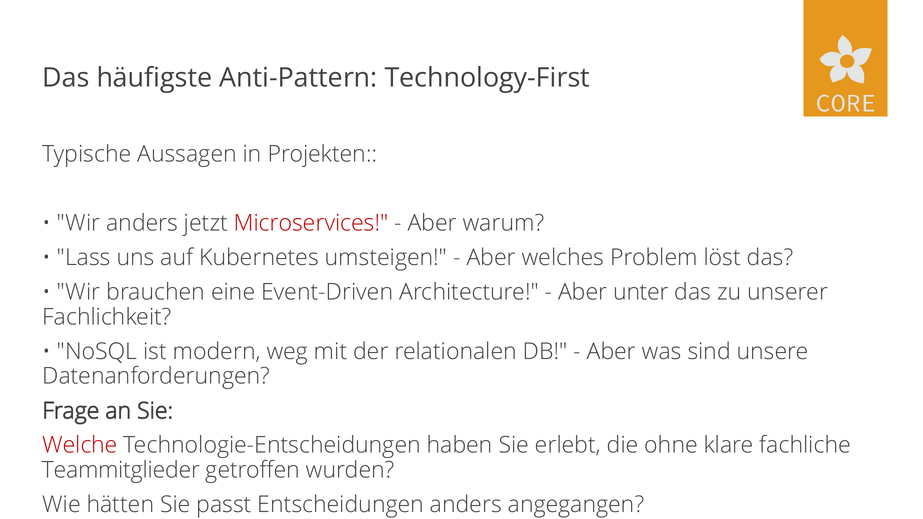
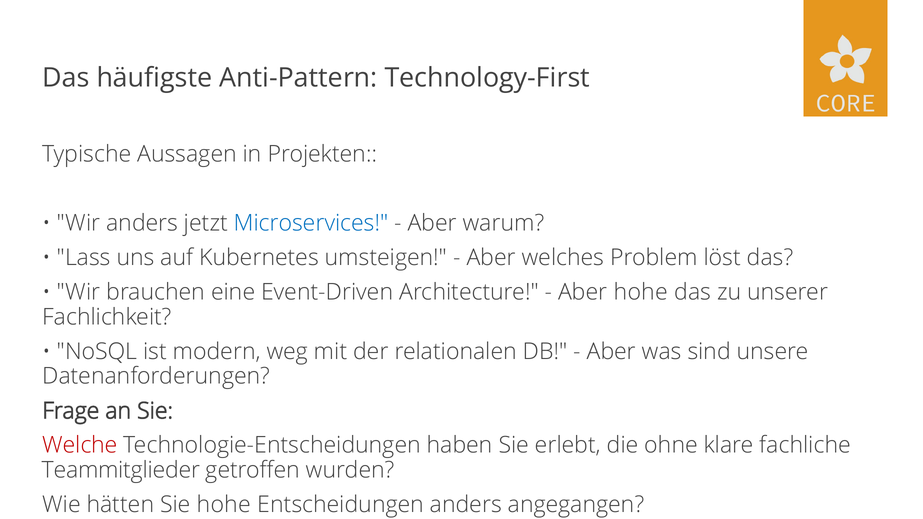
Microservices colour: red -> blue
Aber unter: unter -> hohe
Sie passt: passt -> hohe
